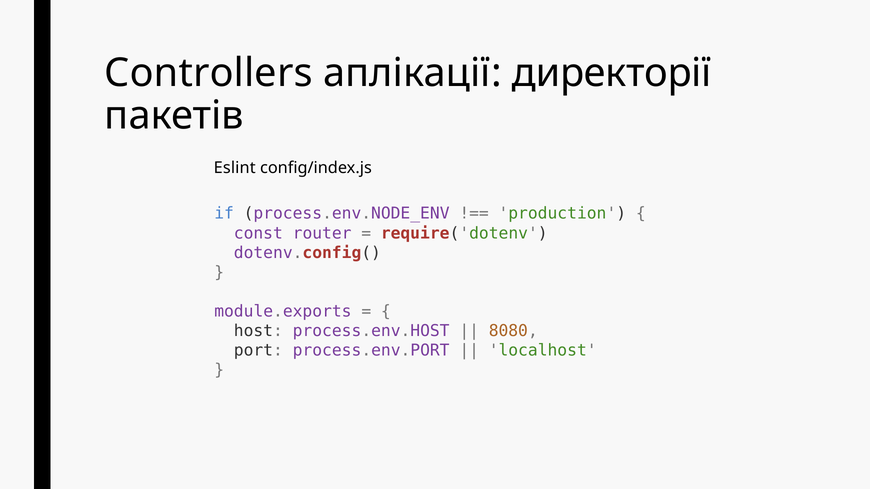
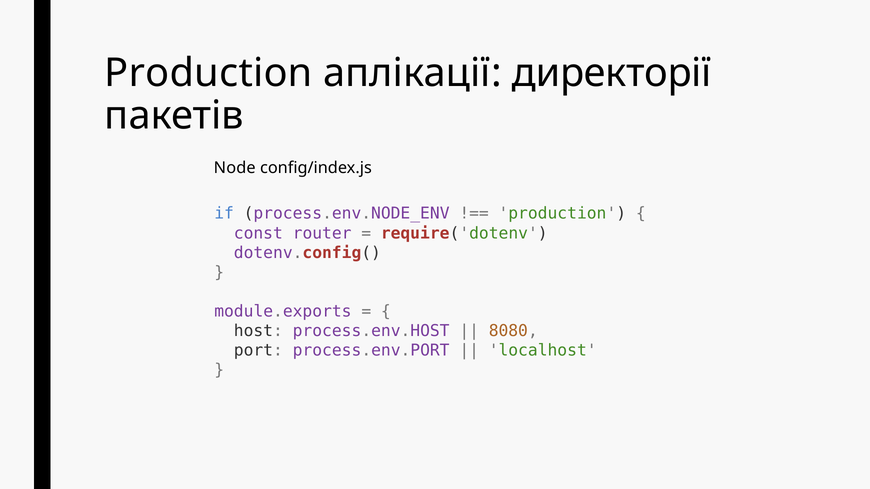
Controllers at (209, 73): Controllers -> Production
Eslint: Eslint -> Node
